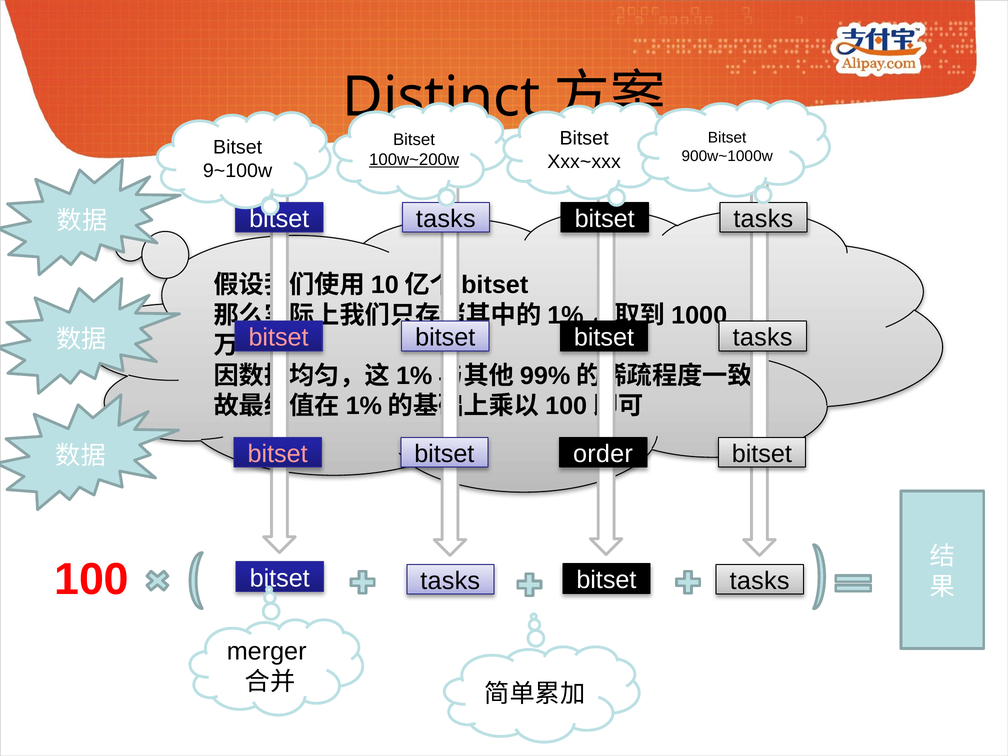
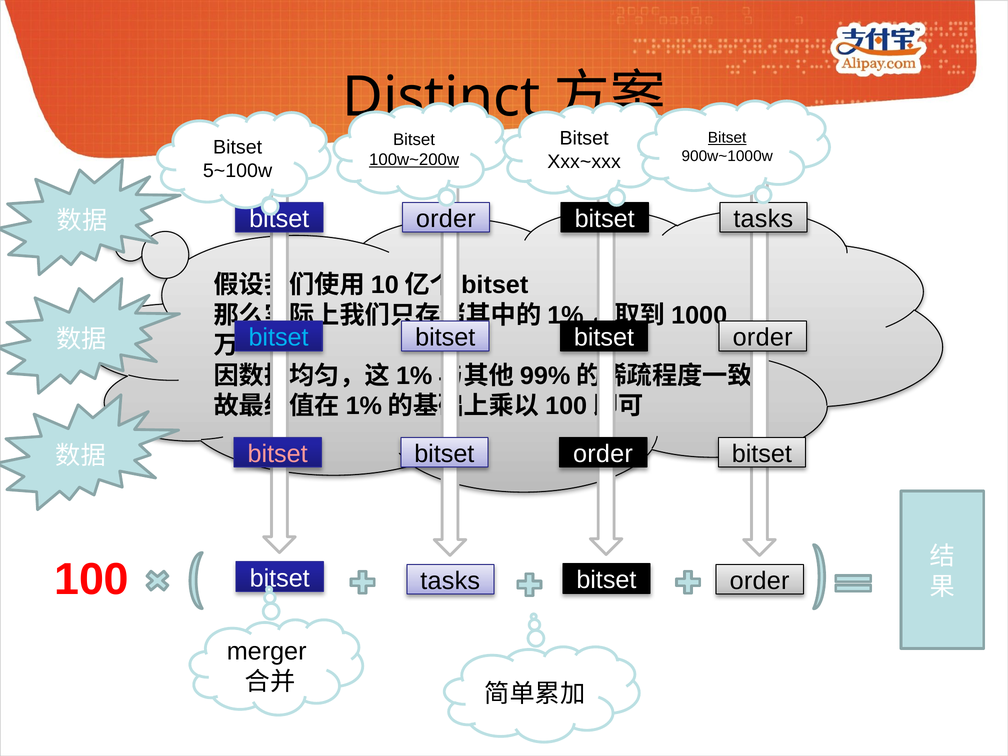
Bitset at (727, 138) underline: none -> present
9~100w: 9~100w -> 5~100w
tasks at (446, 219): tasks -> order
bitset at (279, 338) colour: pink -> light blue
tasks at (763, 338): tasks -> order
tasks at (760, 581): tasks -> order
